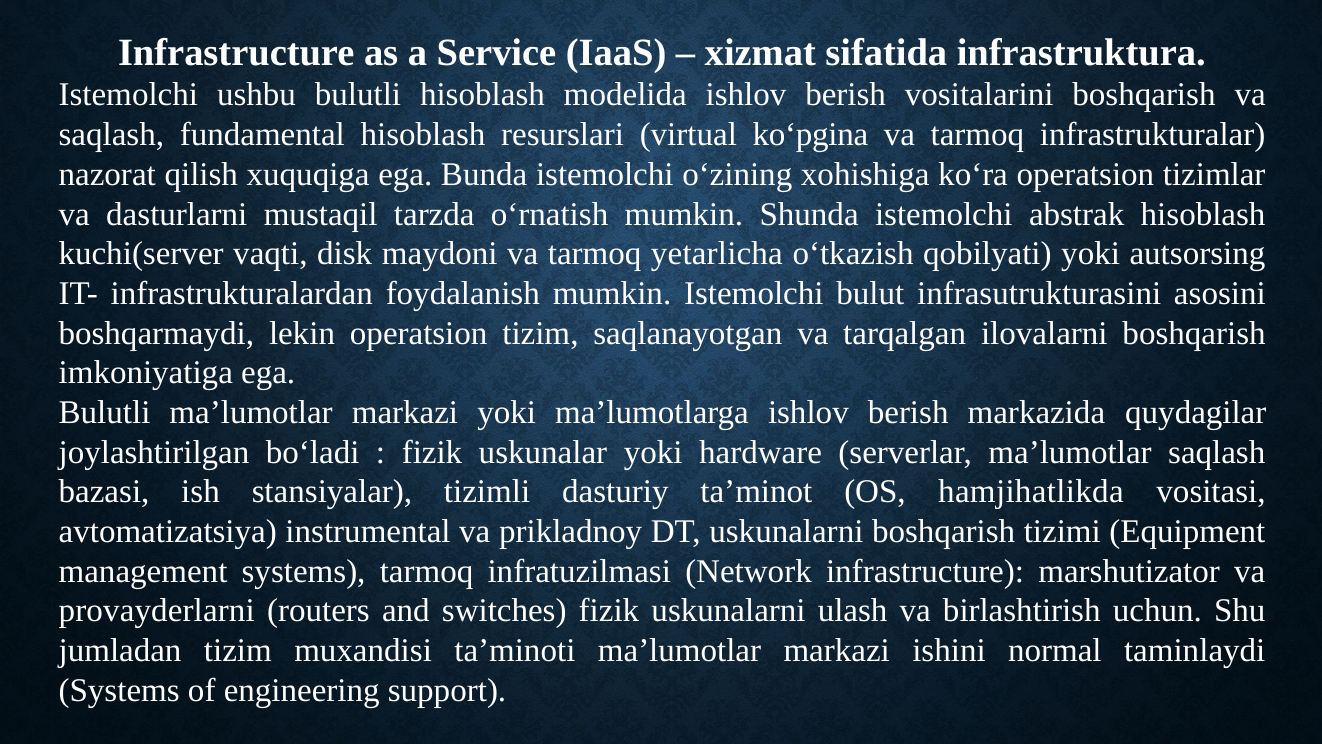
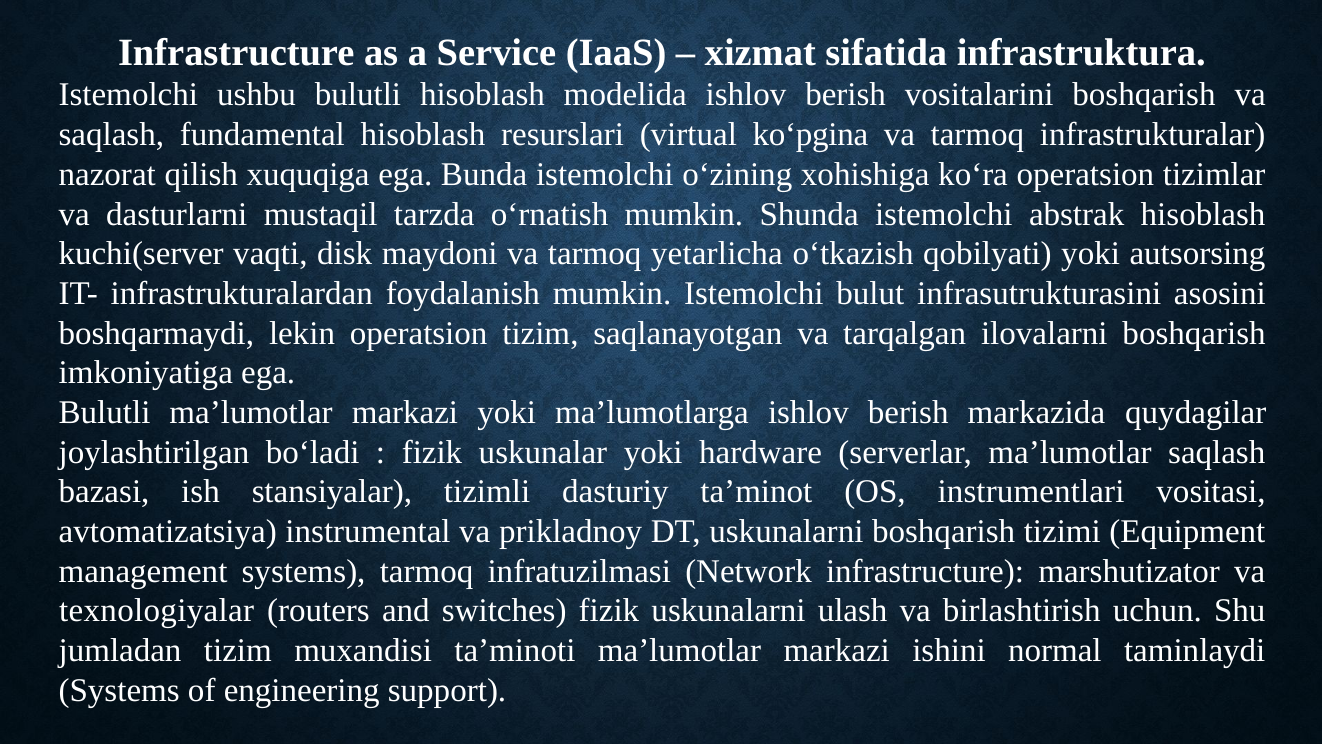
hamjihatlikda: hamjihatlikda -> instrumentlari
provayderlarni: provayderlarni -> texnologiyalar
